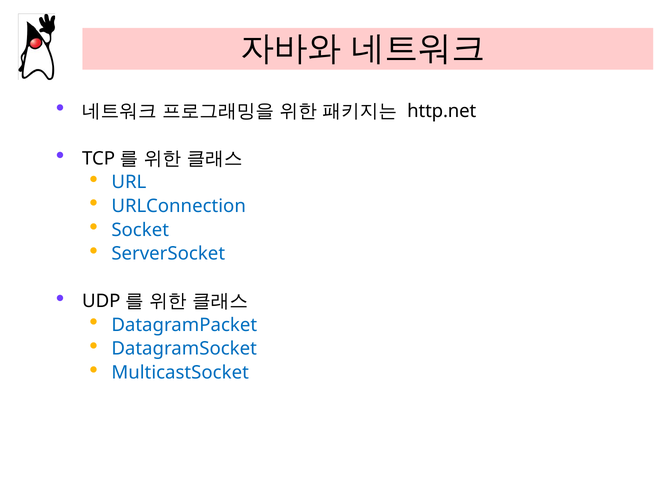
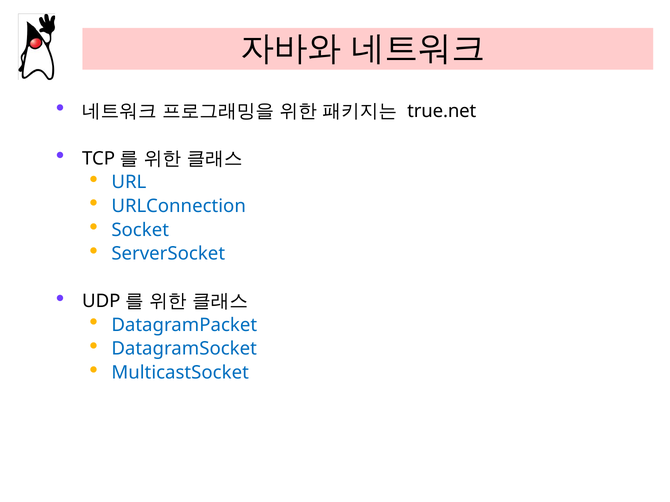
http.net: http.net -> true.net
